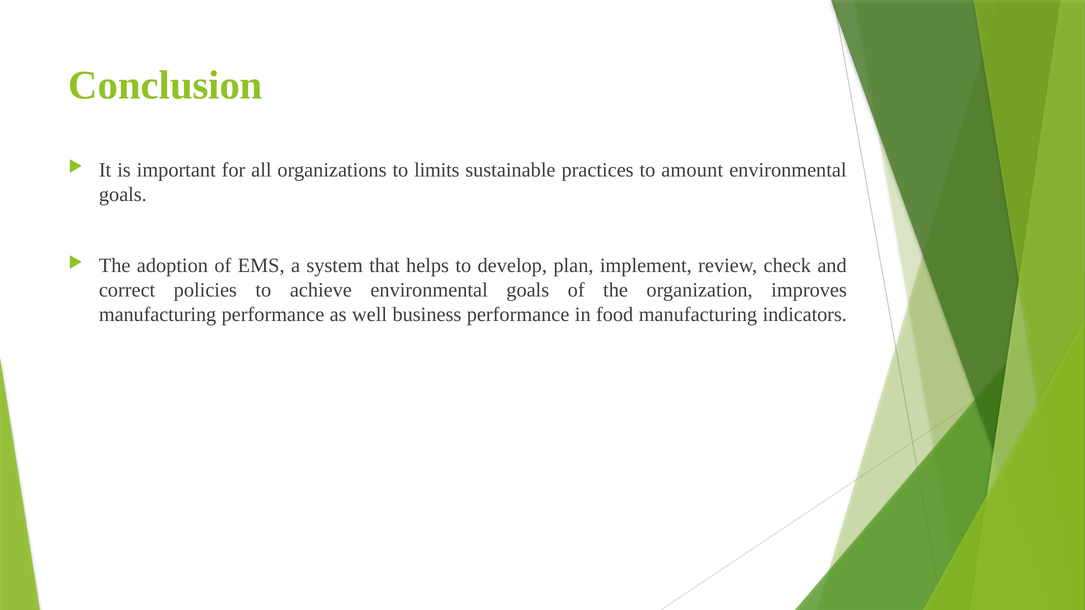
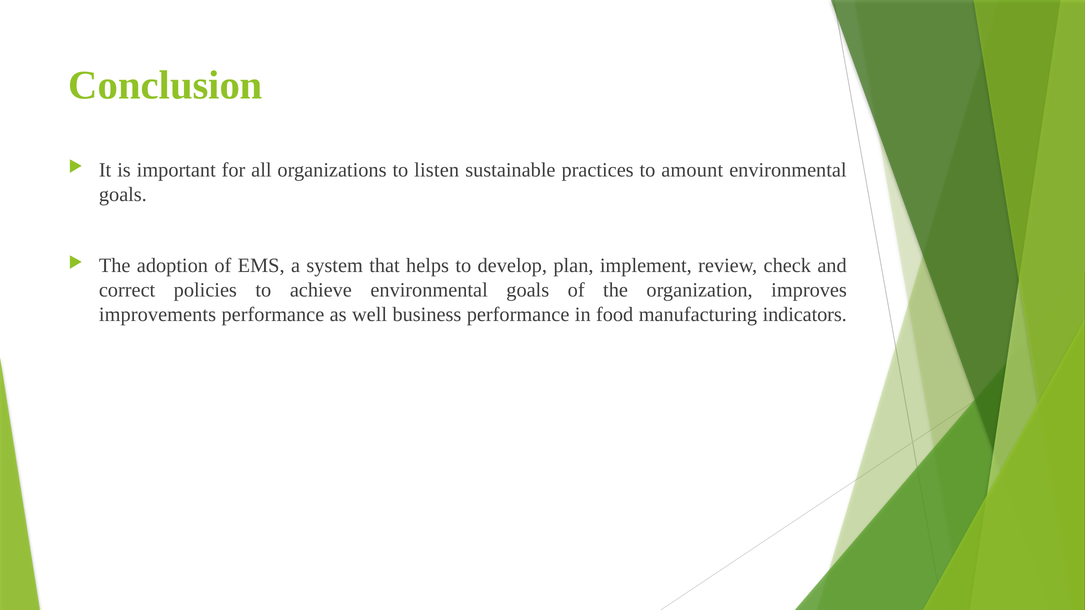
limits: limits -> listen
manufacturing at (158, 315): manufacturing -> improvements
